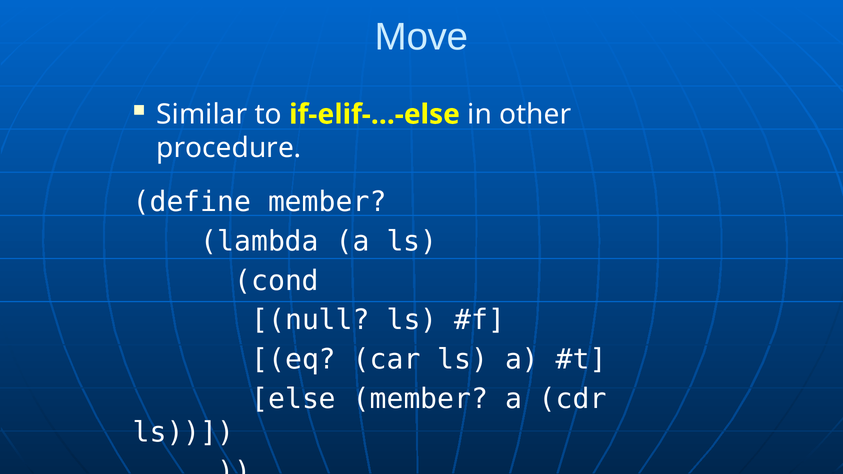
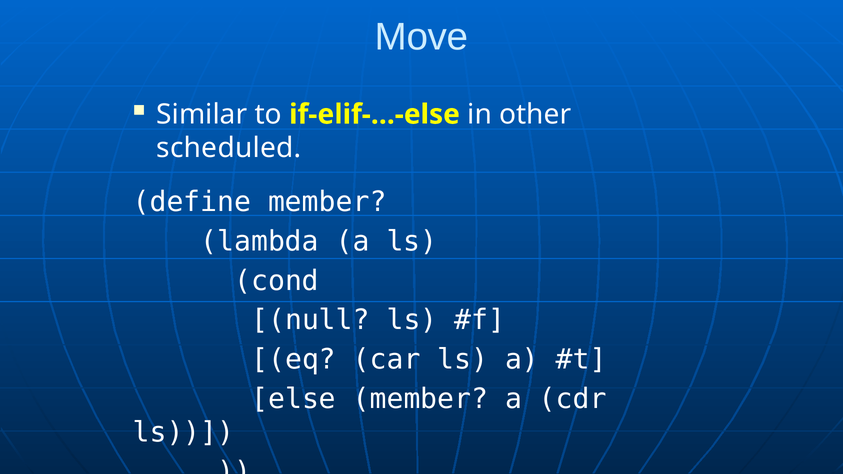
procedure: procedure -> scheduled
